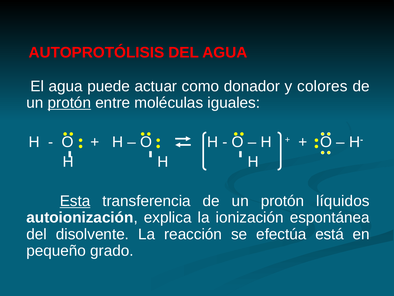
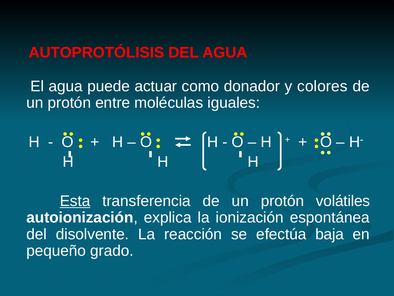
protón at (69, 103) underline: present -> none
líquidos: líquidos -> volátiles
está: está -> baja
